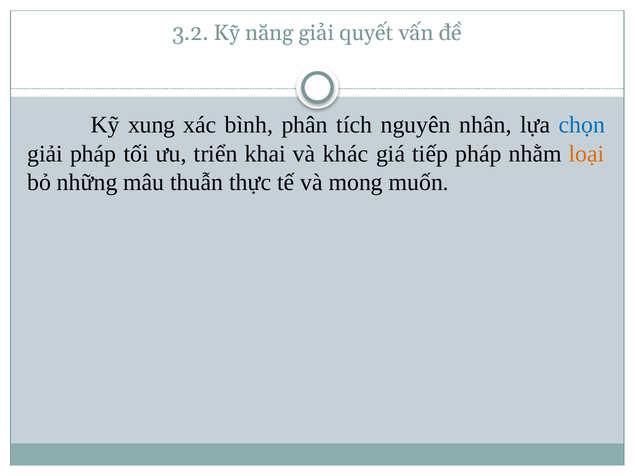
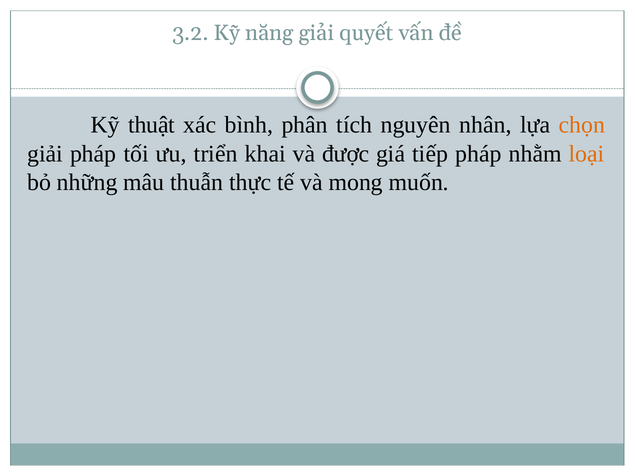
xung: xung -> thuật
chọn colour: blue -> orange
khác: khác -> được
